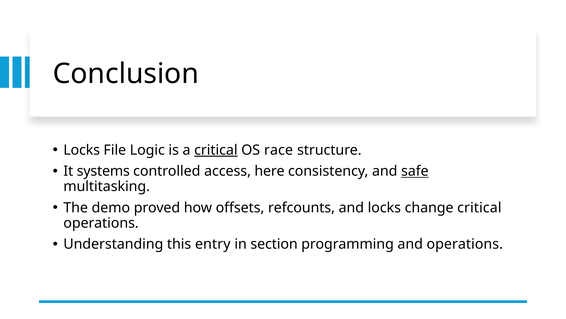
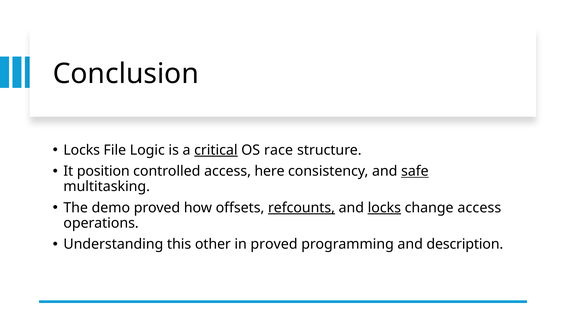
systems: systems -> position
refcounts underline: none -> present
locks at (384, 207) underline: none -> present
change critical: critical -> access
entry: entry -> other
in section: section -> proved
and operations: operations -> description
